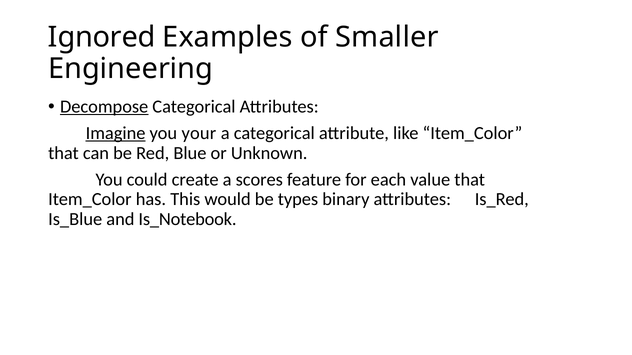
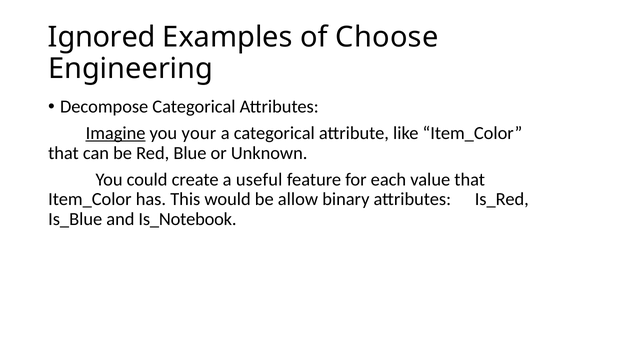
Smaller: Smaller -> Choose
Decompose underline: present -> none
scores: scores -> useful
types: types -> allow
